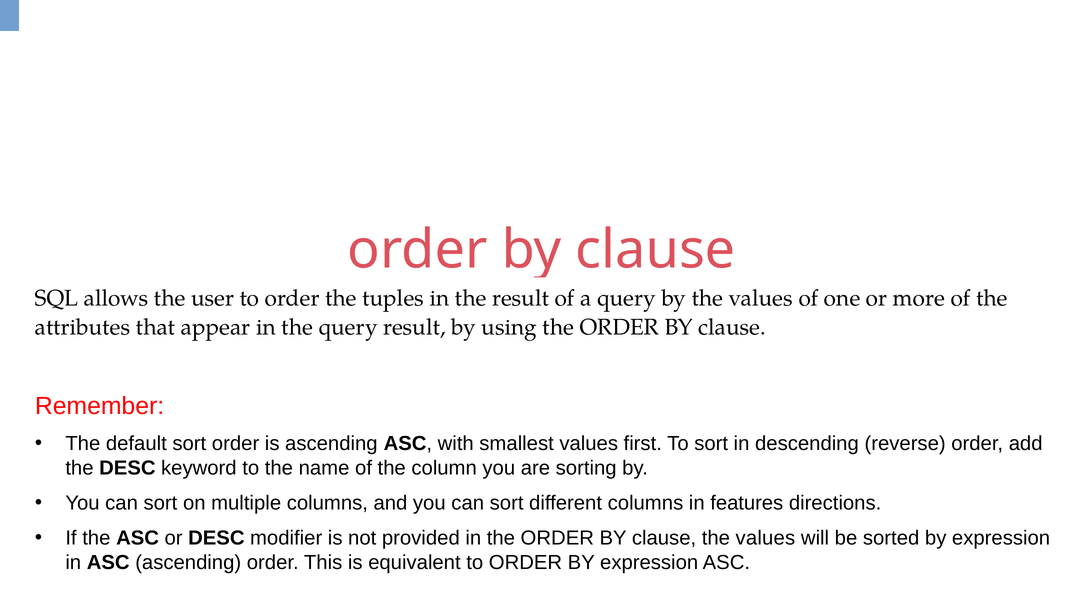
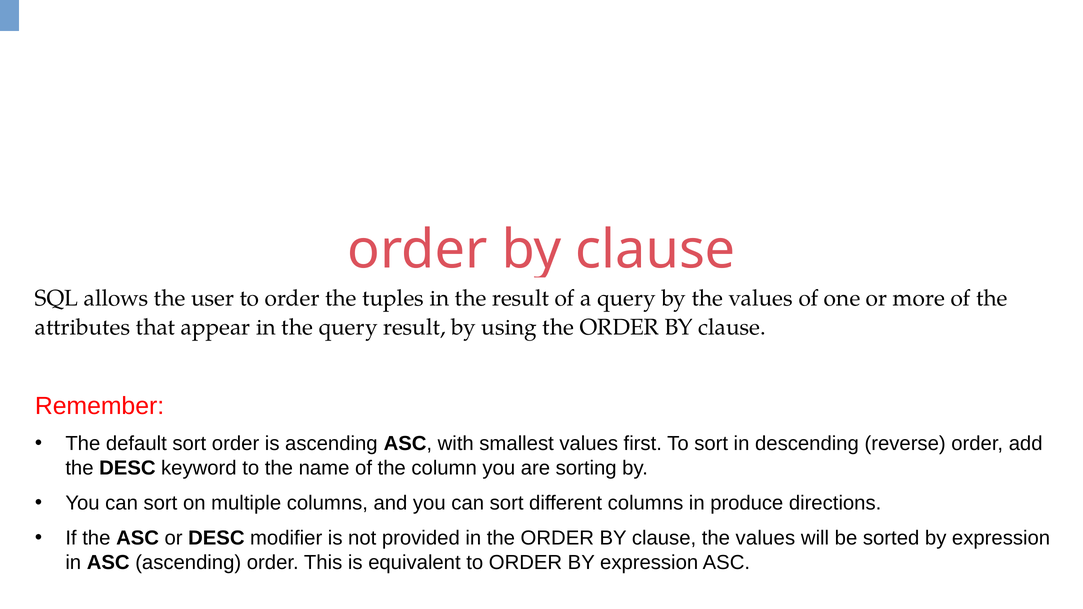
features: features -> produce
